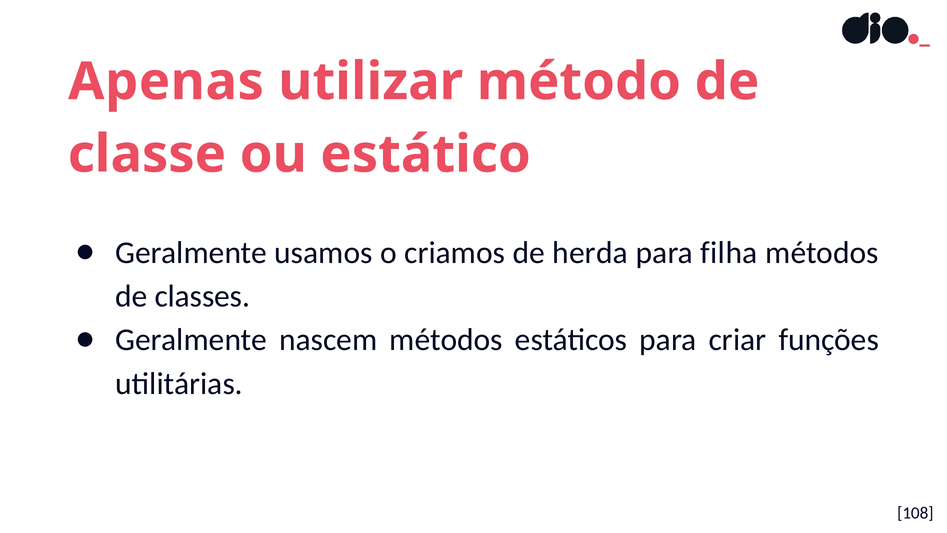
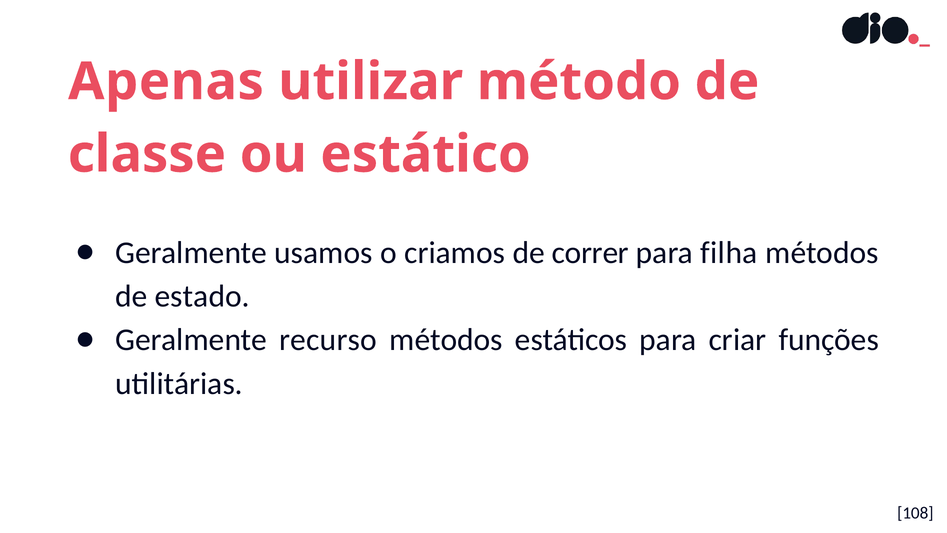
herda: herda -> correr
classes: classes -> estado
nascem: nascem -> recurso
